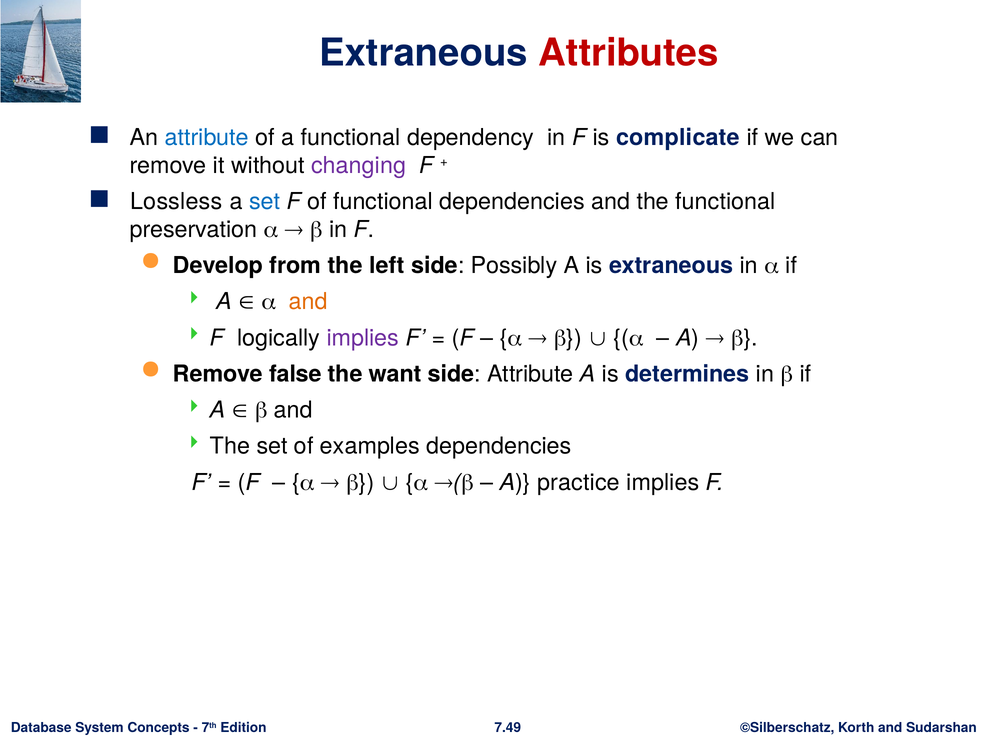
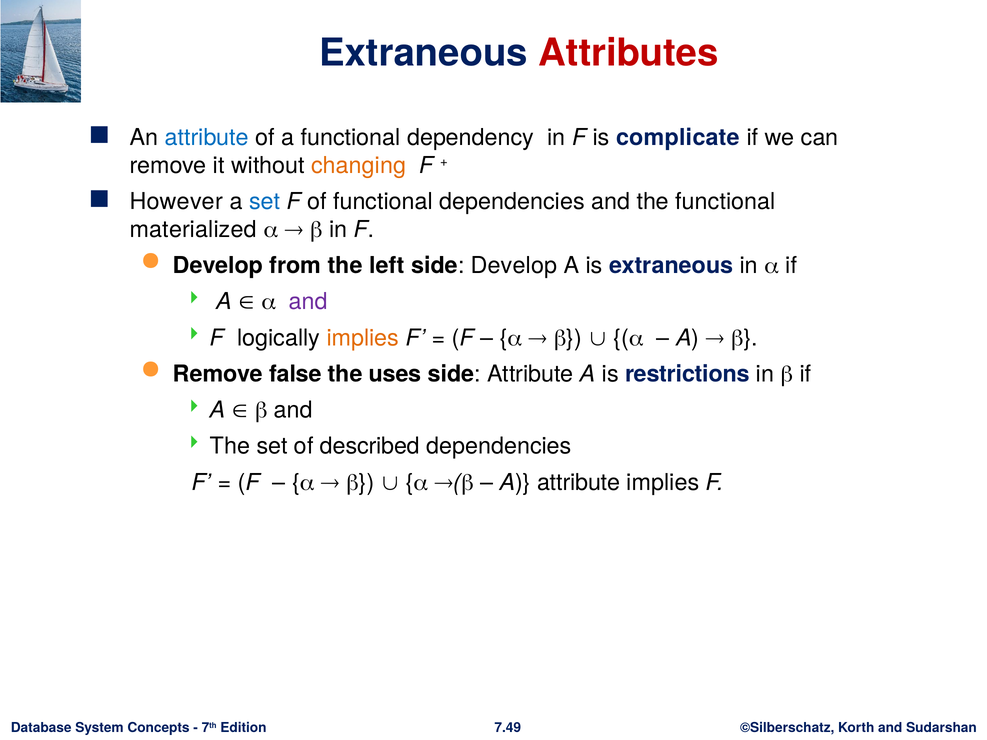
changing colour: purple -> orange
Lossless: Lossless -> However
preservation: preservation -> materialized
side Possibly: Possibly -> Develop
and at (308, 302) colour: orange -> purple
implies at (363, 338) colour: purple -> orange
want: want -> uses
determines: determines -> restrictions
examples: examples -> described
A practice: practice -> attribute
